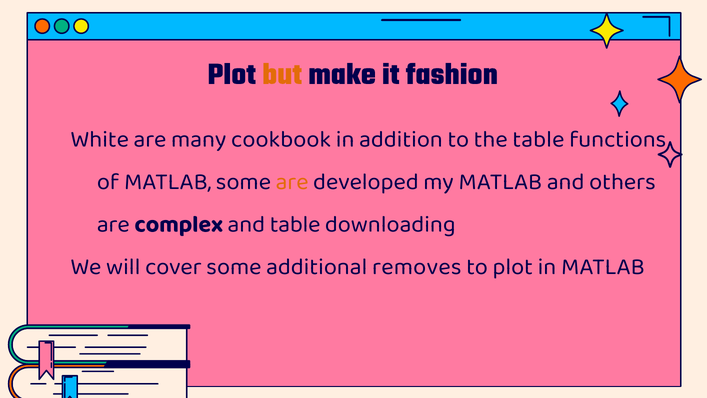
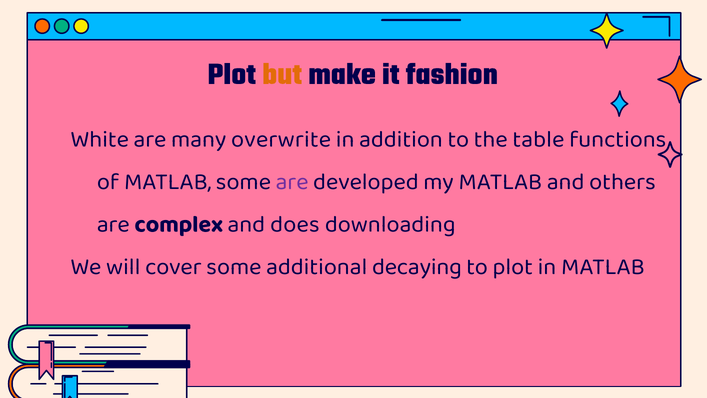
cookbook: cookbook -> overwrite
are at (292, 181) colour: orange -> purple
and table: table -> does
removes: removes -> decaying
